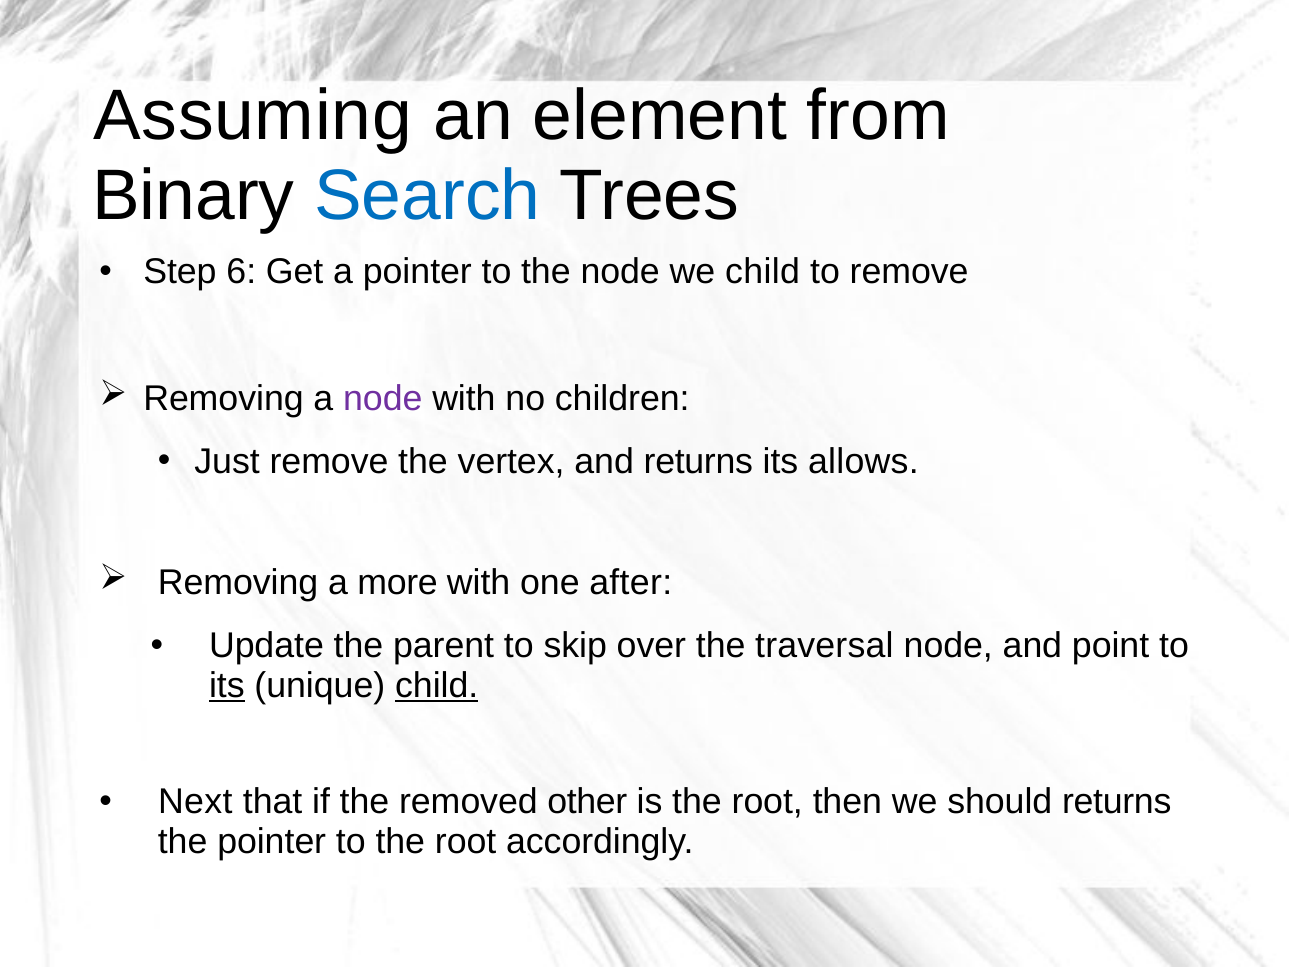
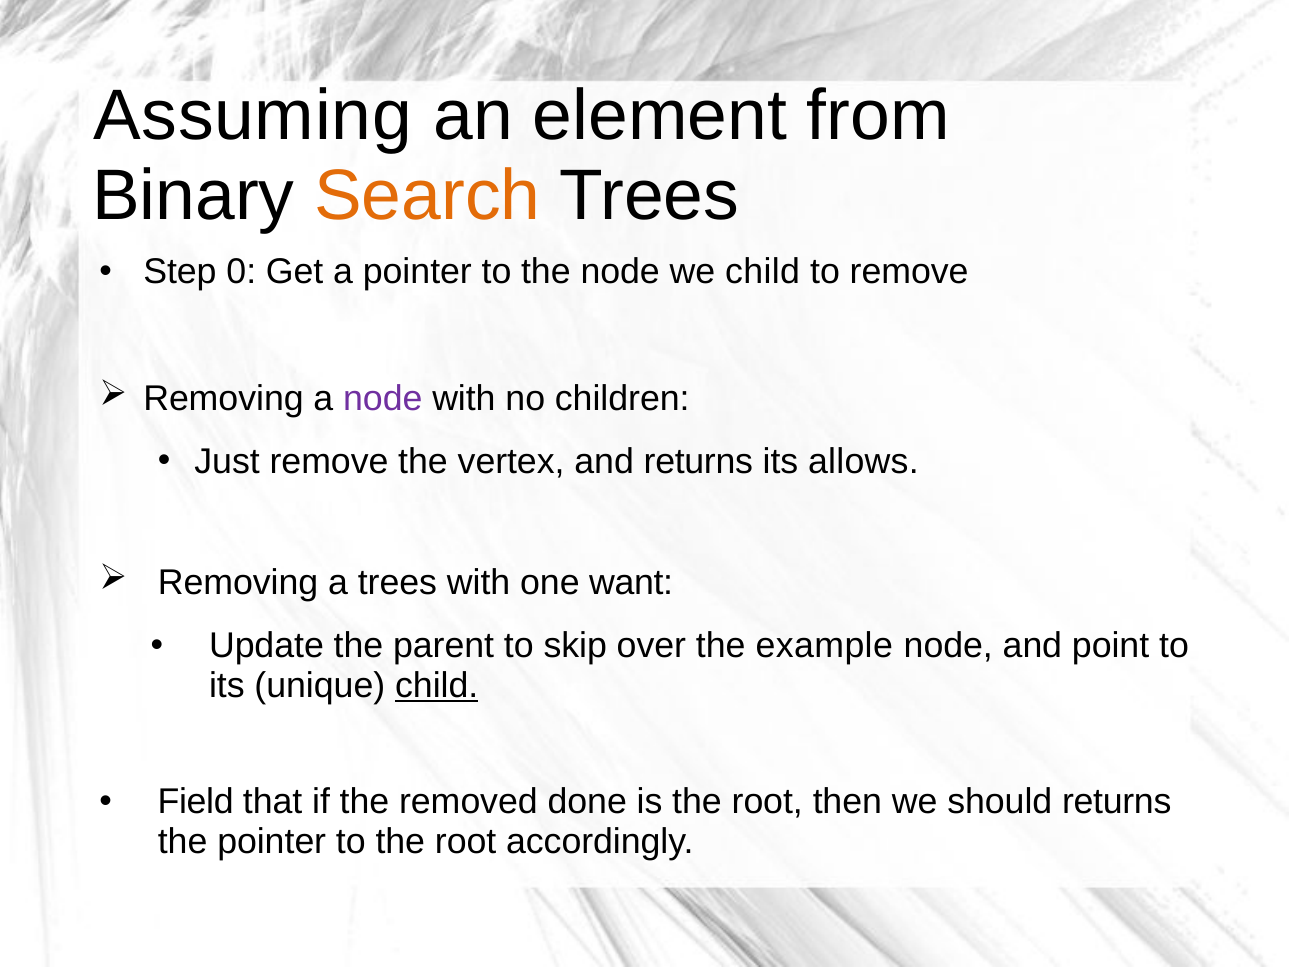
Search colour: blue -> orange
6: 6 -> 0
a more: more -> trees
after: after -> want
traversal: traversal -> example
its at (227, 685) underline: present -> none
Next: Next -> Field
other: other -> done
